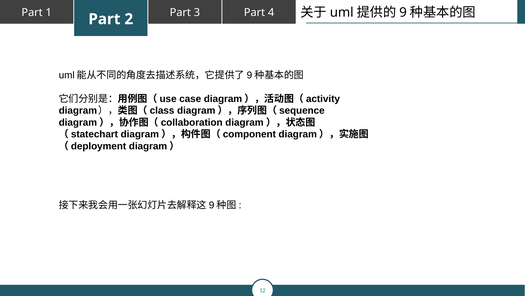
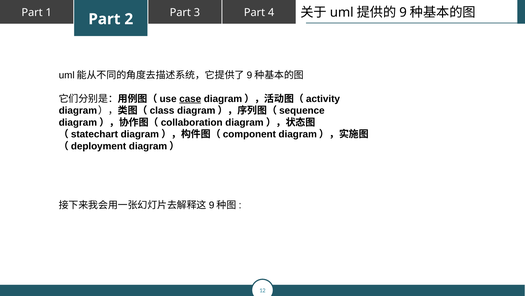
case underline: none -> present
